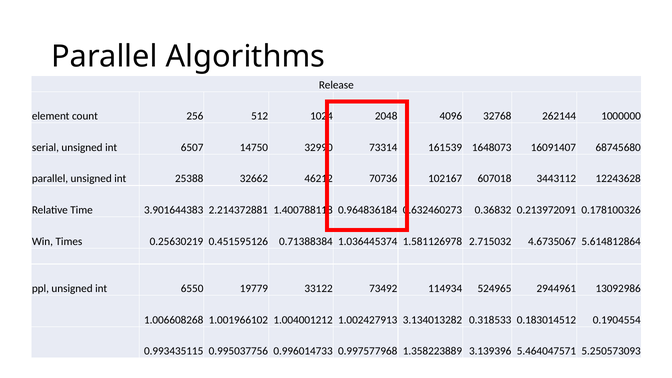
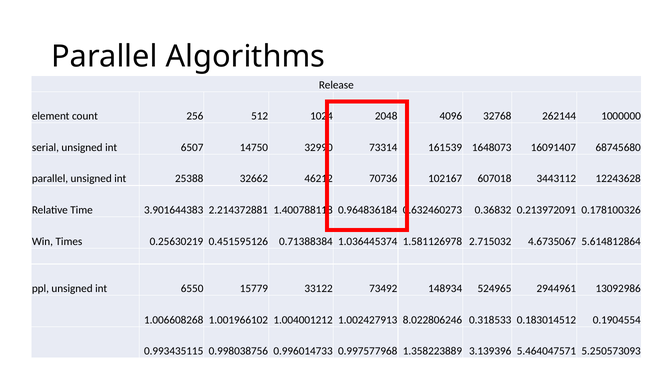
19779: 19779 -> 15779
114934: 114934 -> 148934
3.134013282: 3.134013282 -> 8.022806246
0.995037756: 0.995037756 -> 0.998038756
